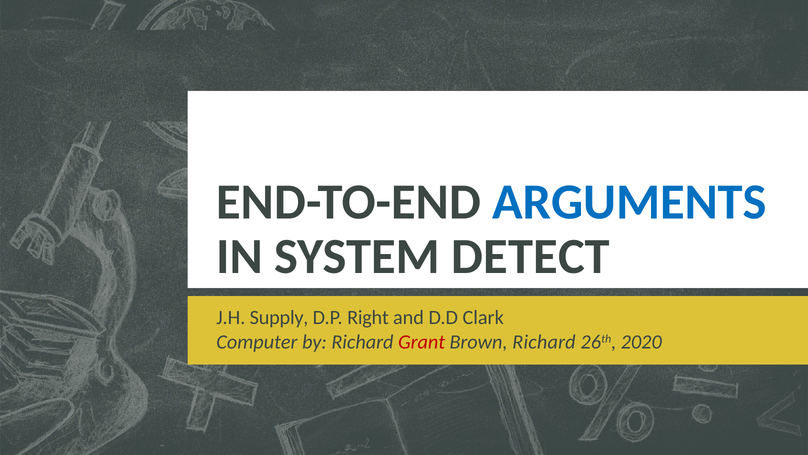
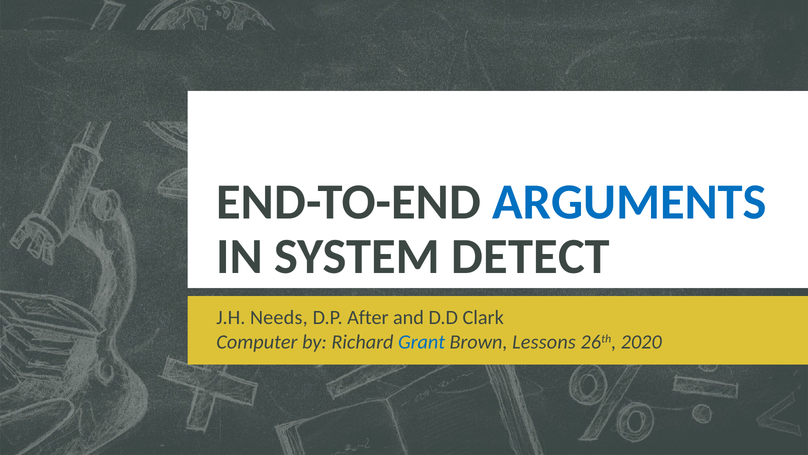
Supply: Supply -> Needs
Right: Right -> After
Grant colour: red -> blue
Brown Richard: Richard -> Lessons
